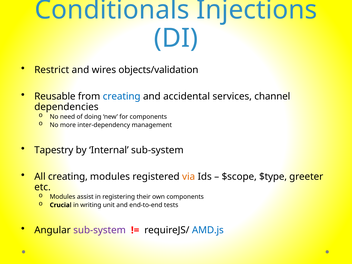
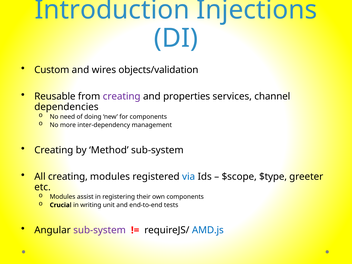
Conditionals: Conditionals -> Introduction
Restrict: Restrict -> Custom
creating at (122, 96) colour: blue -> purple
accidental: accidental -> properties
Tapestry at (54, 150): Tapestry -> Creating
Internal: Internal -> Method
via colour: orange -> blue
